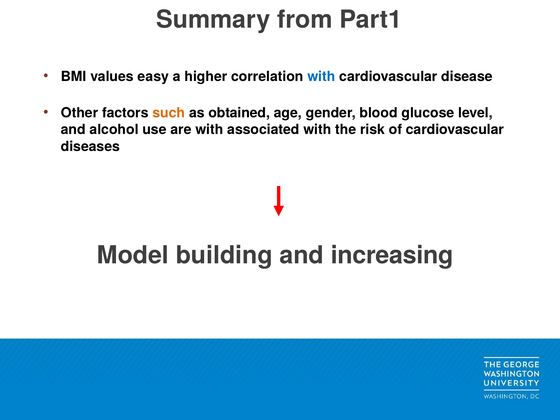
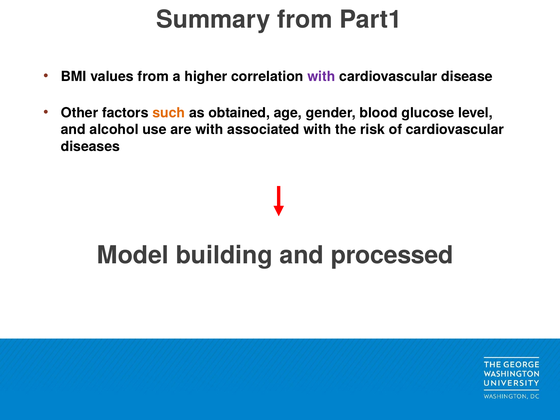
values easy: easy -> from
with at (321, 76) colour: blue -> purple
increasing: increasing -> processed
